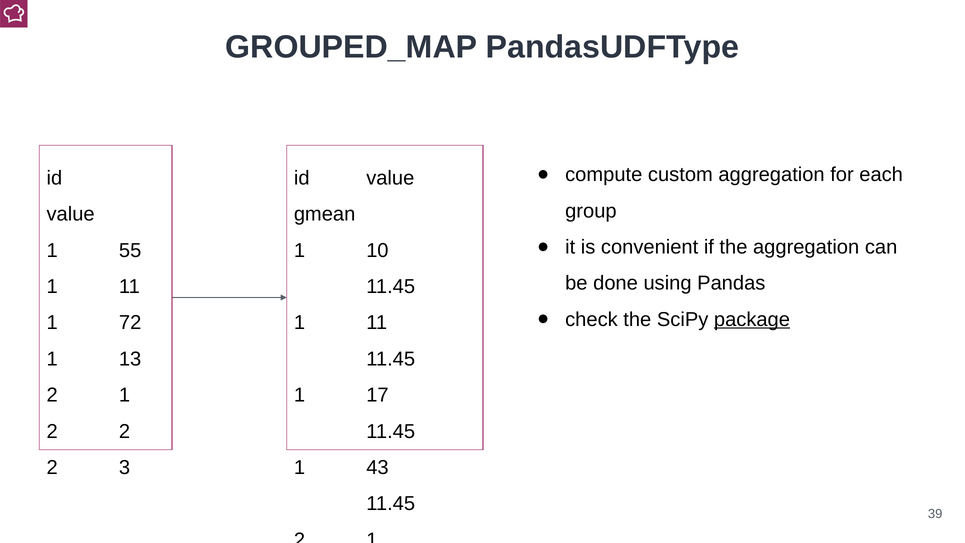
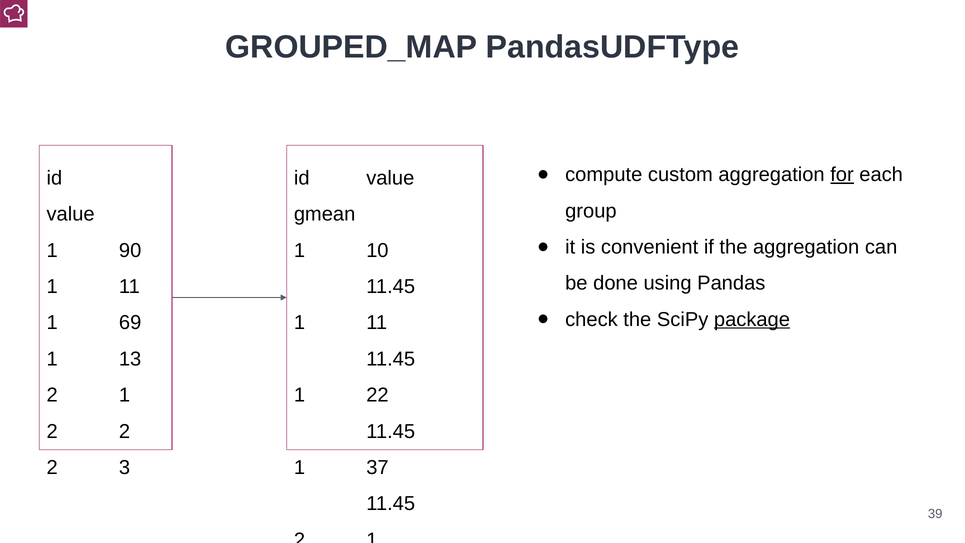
for underline: none -> present
55: 55 -> 90
72: 72 -> 69
17: 17 -> 22
43: 43 -> 37
